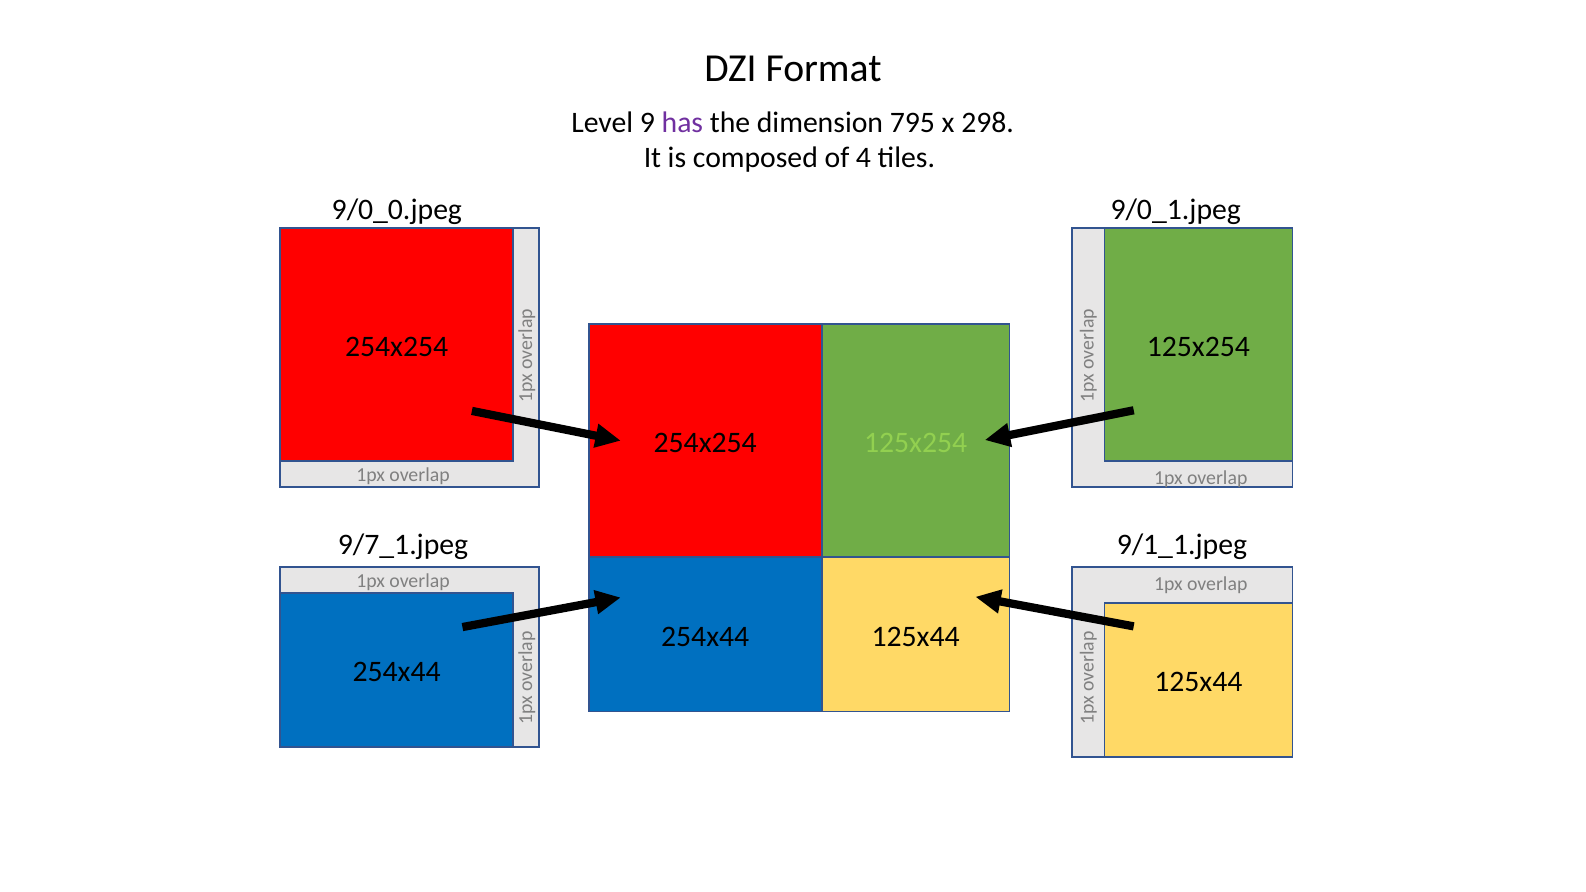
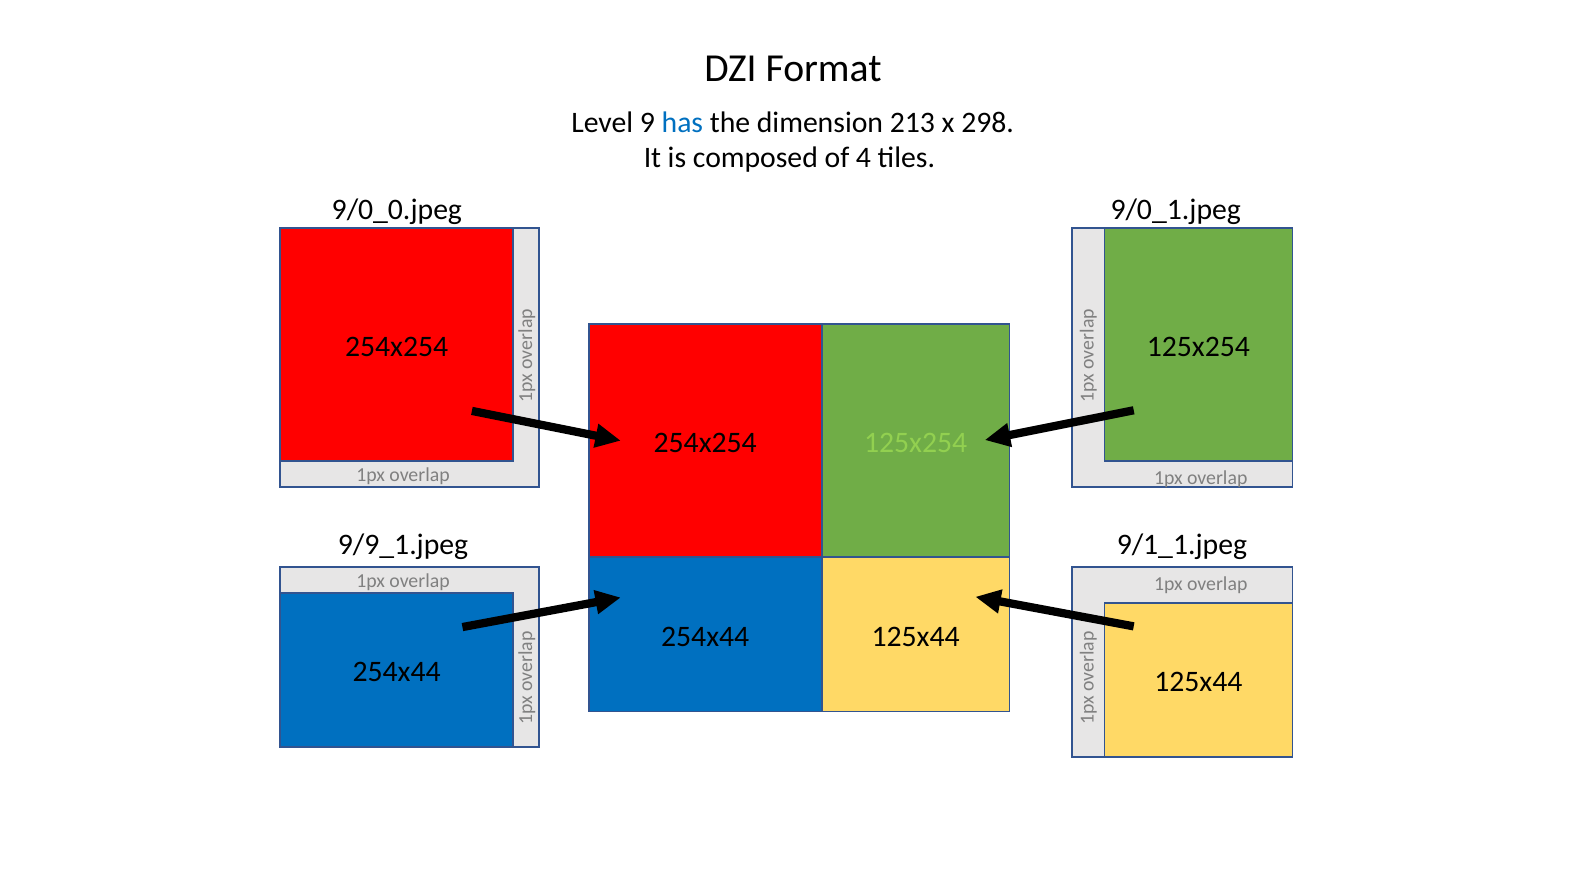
has colour: purple -> blue
795: 795 -> 213
9/7_1.jpeg: 9/7_1.jpeg -> 9/9_1.jpeg
